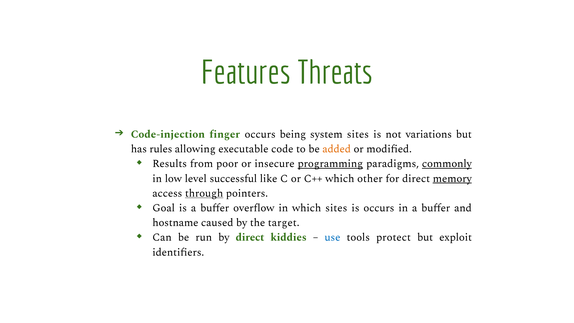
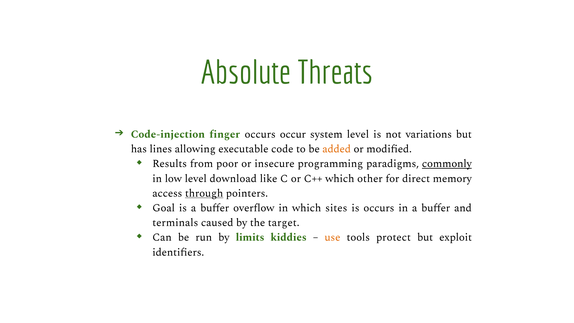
Features: Features -> Absolute
being: being -> occur
system sites: sites -> level
rules: rules -> lines
programming underline: present -> none
successful: successful -> download
memory underline: present -> none
hostname: hostname -> terminals
by direct: direct -> limits
use colour: blue -> orange
